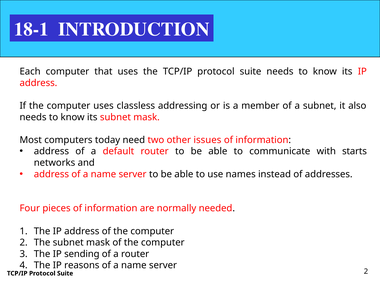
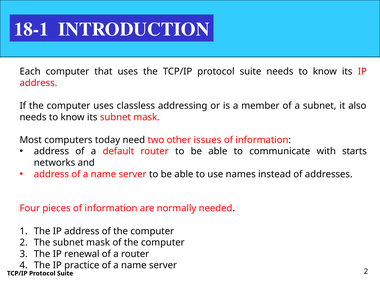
sending: sending -> renewal
reasons: reasons -> practice
